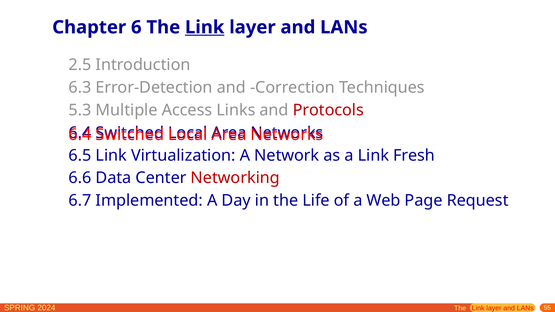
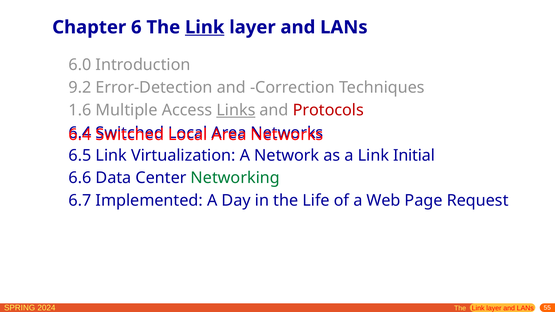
2.5: 2.5 -> 6.0
6.3: 6.3 -> 9.2
5.3: 5.3 -> 1.6
Links underline: none -> present
Fresh: Fresh -> Initial
Networking colour: red -> green
